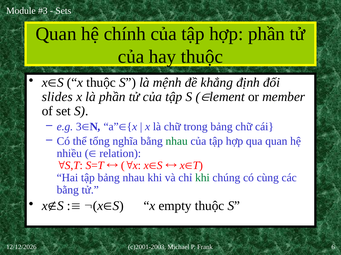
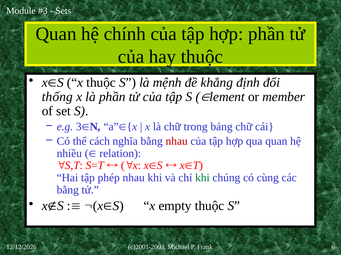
slides: slides -> thống
tổng: tổng -> cách
nhau at (177, 141) colour: green -> red
tập bảng: bảng -> phép
